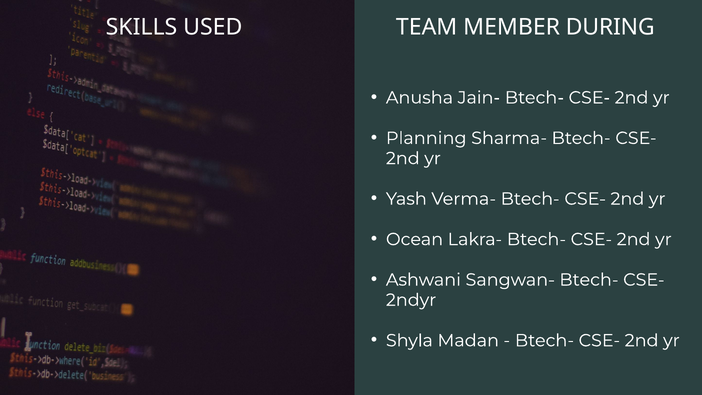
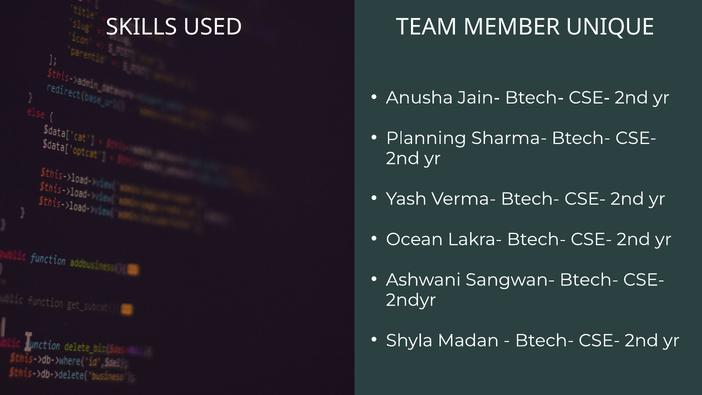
DURING: DURING -> UNIQUE
